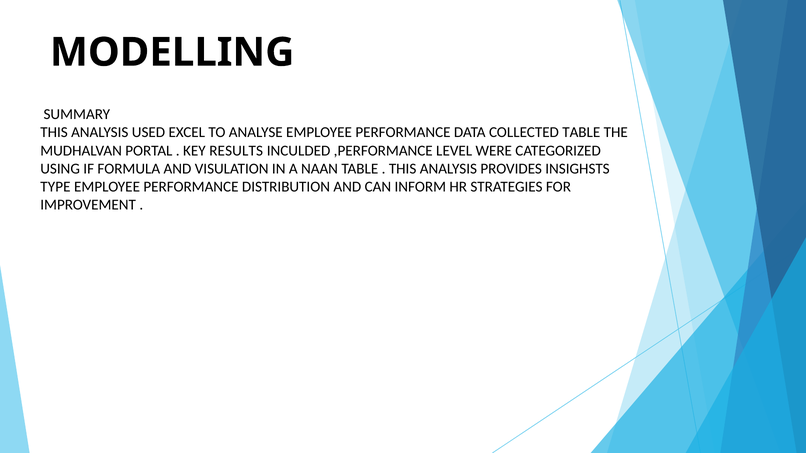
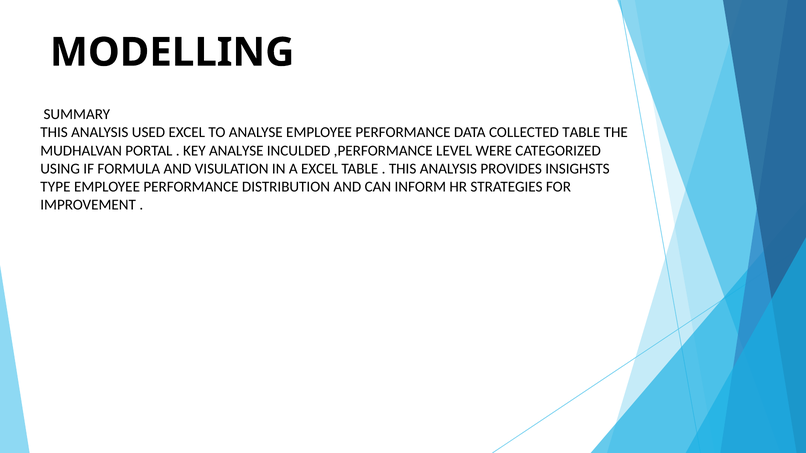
KEY RESULTS: RESULTS -> ANALYSE
A NAAN: NAAN -> EXCEL
